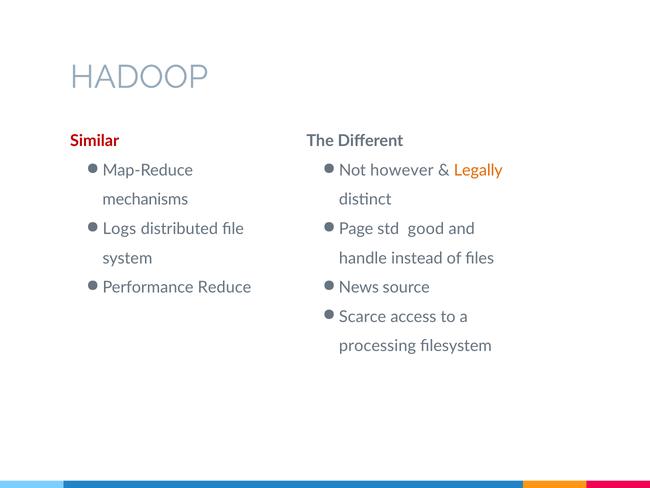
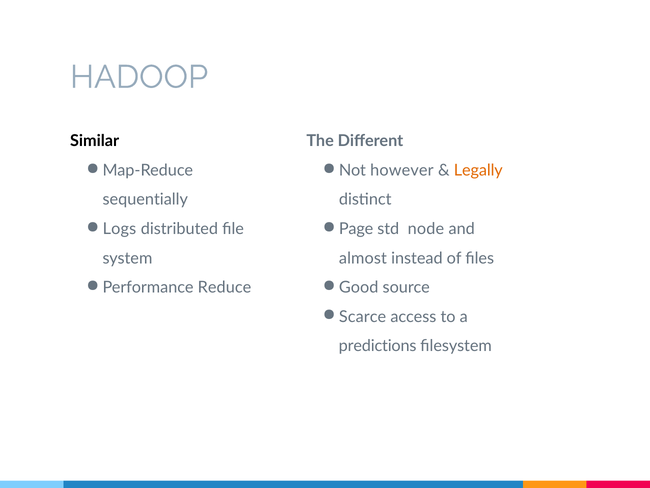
Similar colour: red -> black
mechanisms: mechanisms -> sequentially
good: good -> node
handle: handle -> almost
News: News -> Good
processing: processing -> predictions
